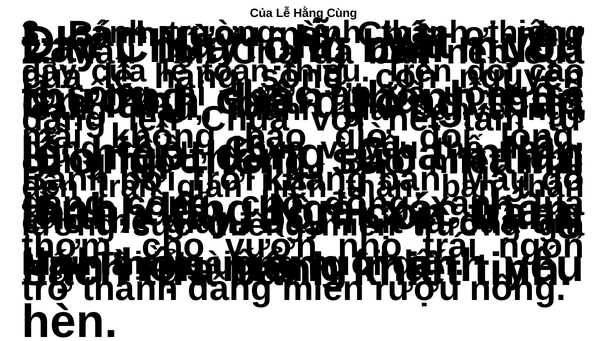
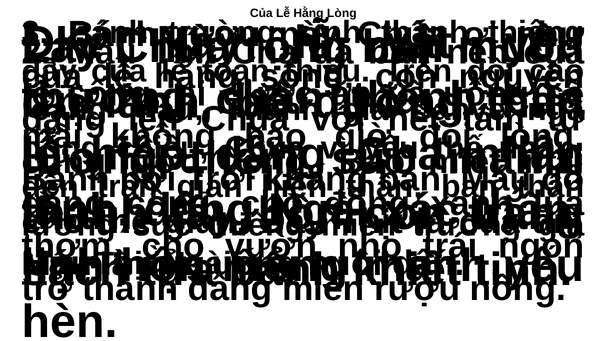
Hằng Cùng: Cùng -> Lòng
